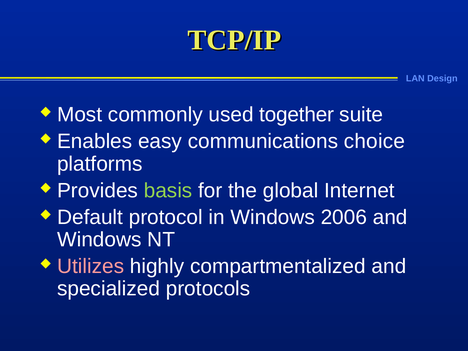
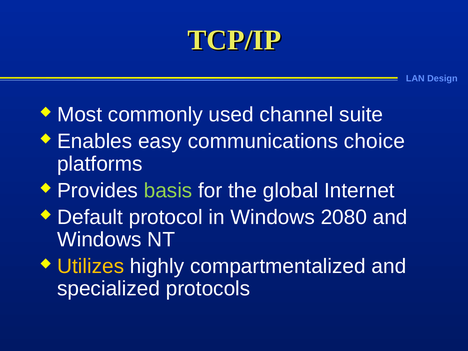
together: together -> channel
2006: 2006 -> 2080
Utilizes colour: pink -> yellow
